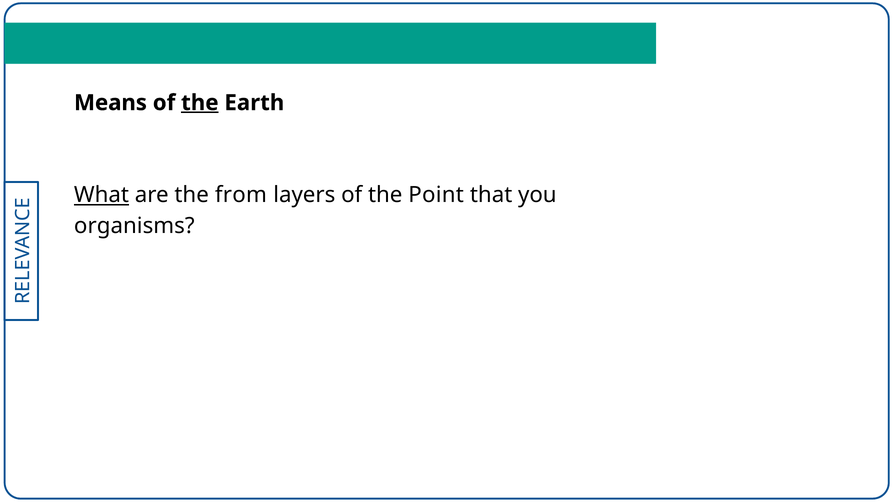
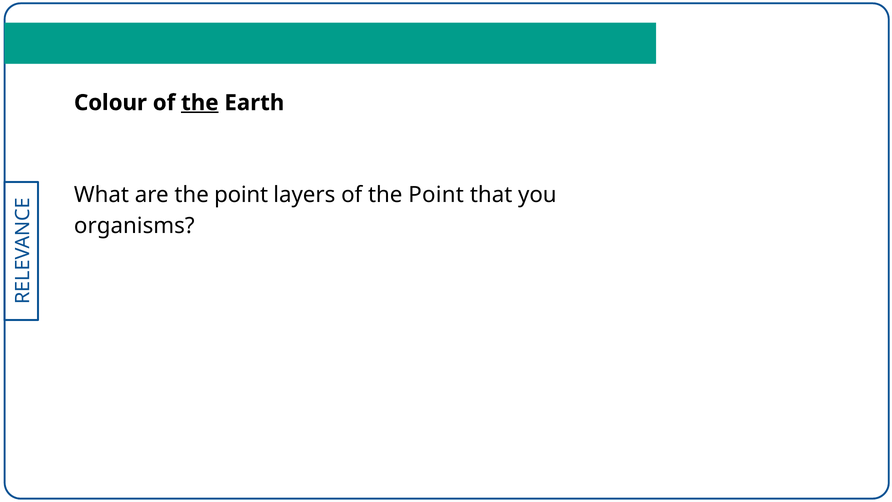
Means: Means -> Colour
What underline: present -> none
are the from: from -> point
